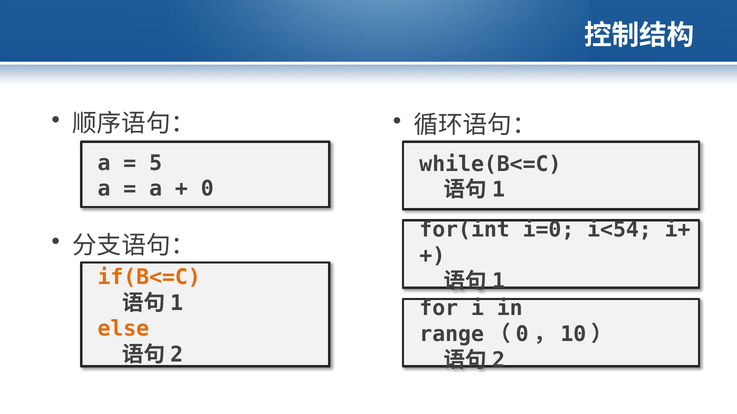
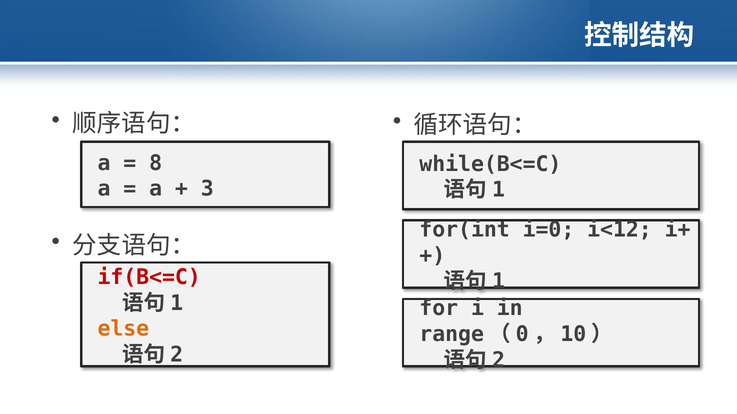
5: 5 -> 8
0: 0 -> 3
i<54: i<54 -> i<12
if(B<=C colour: orange -> red
